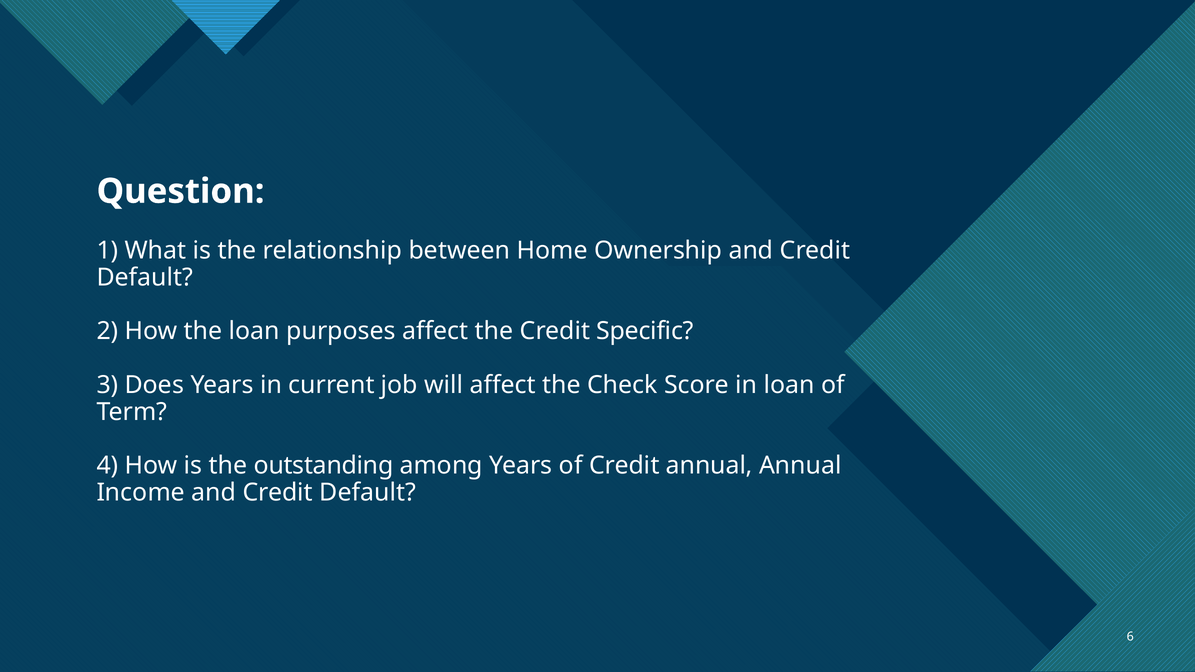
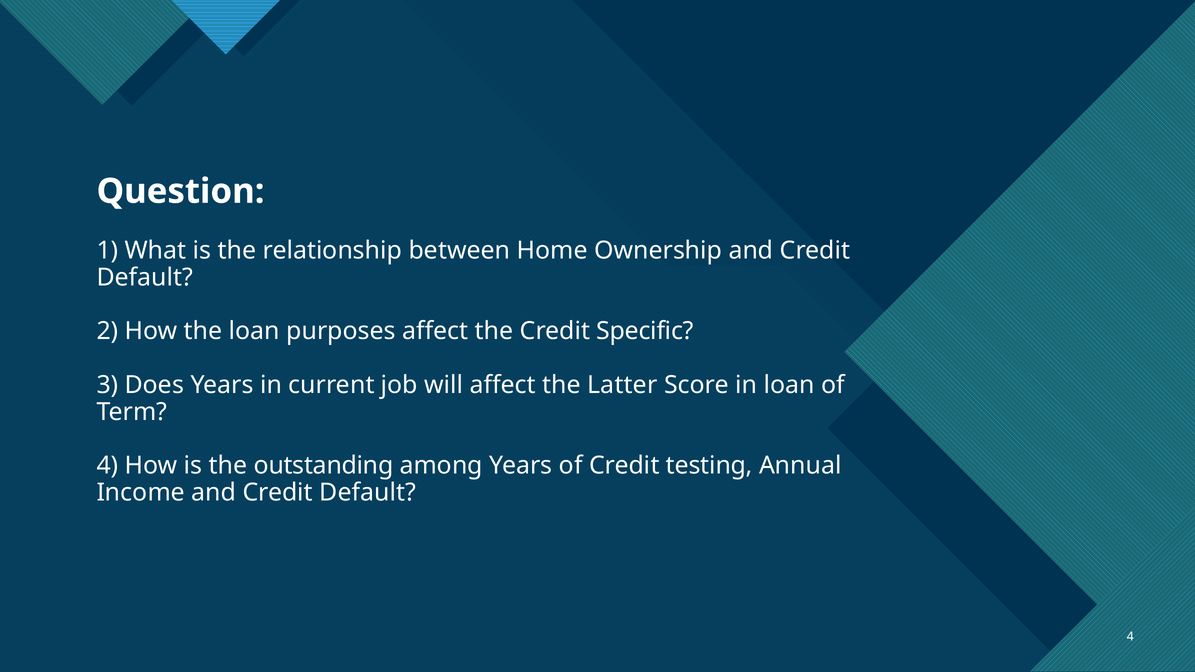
Check: Check -> Latter
Credit annual: annual -> testing
6 at (1130, 637): 6 -> 4
